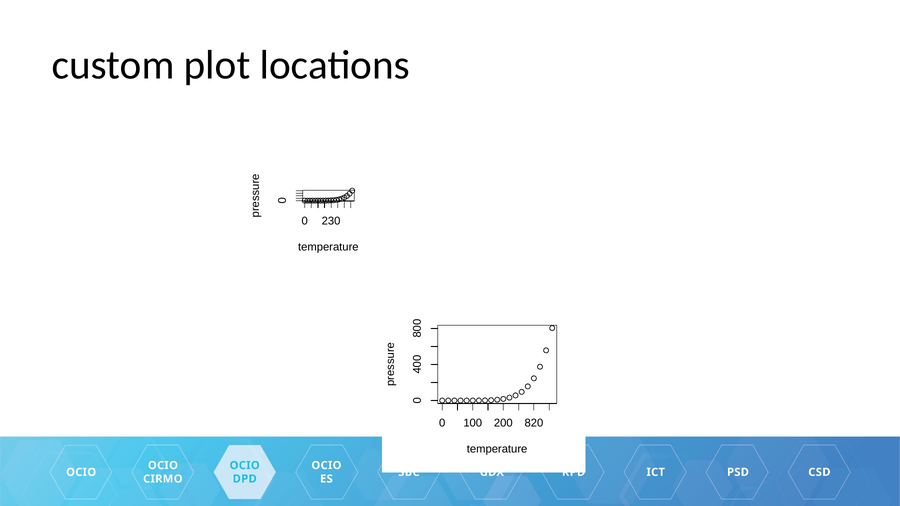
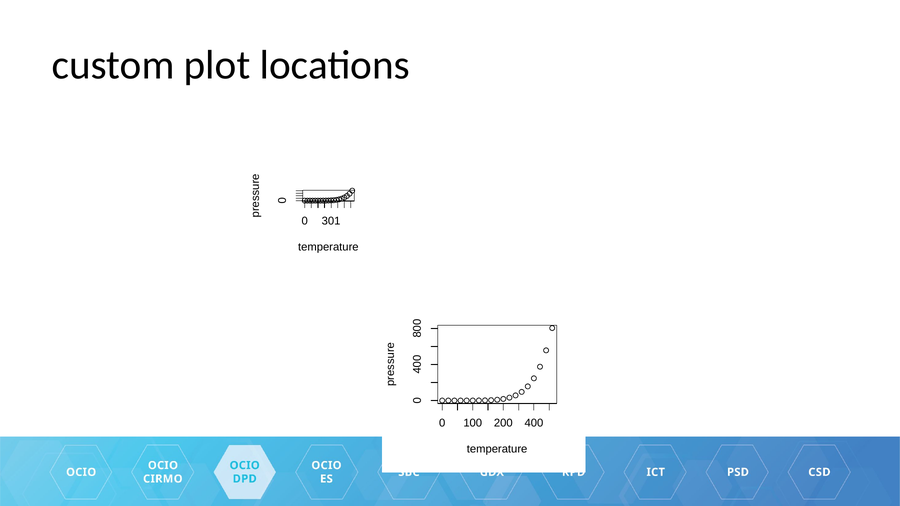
230: 230 -> 301
820: 820 -> 400
